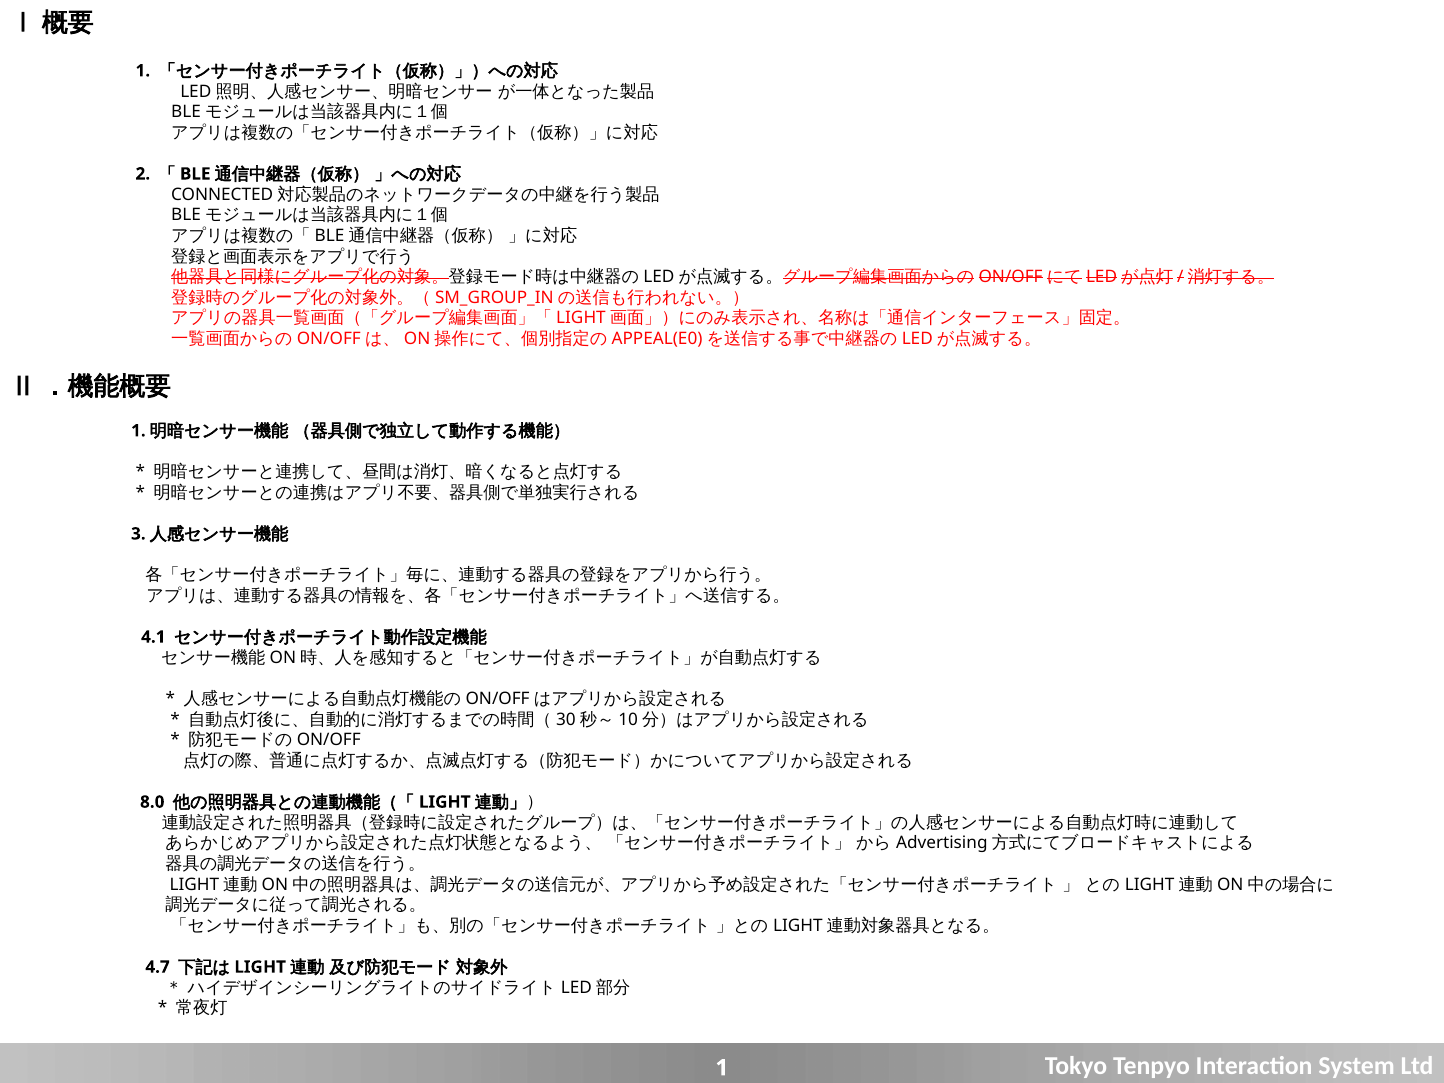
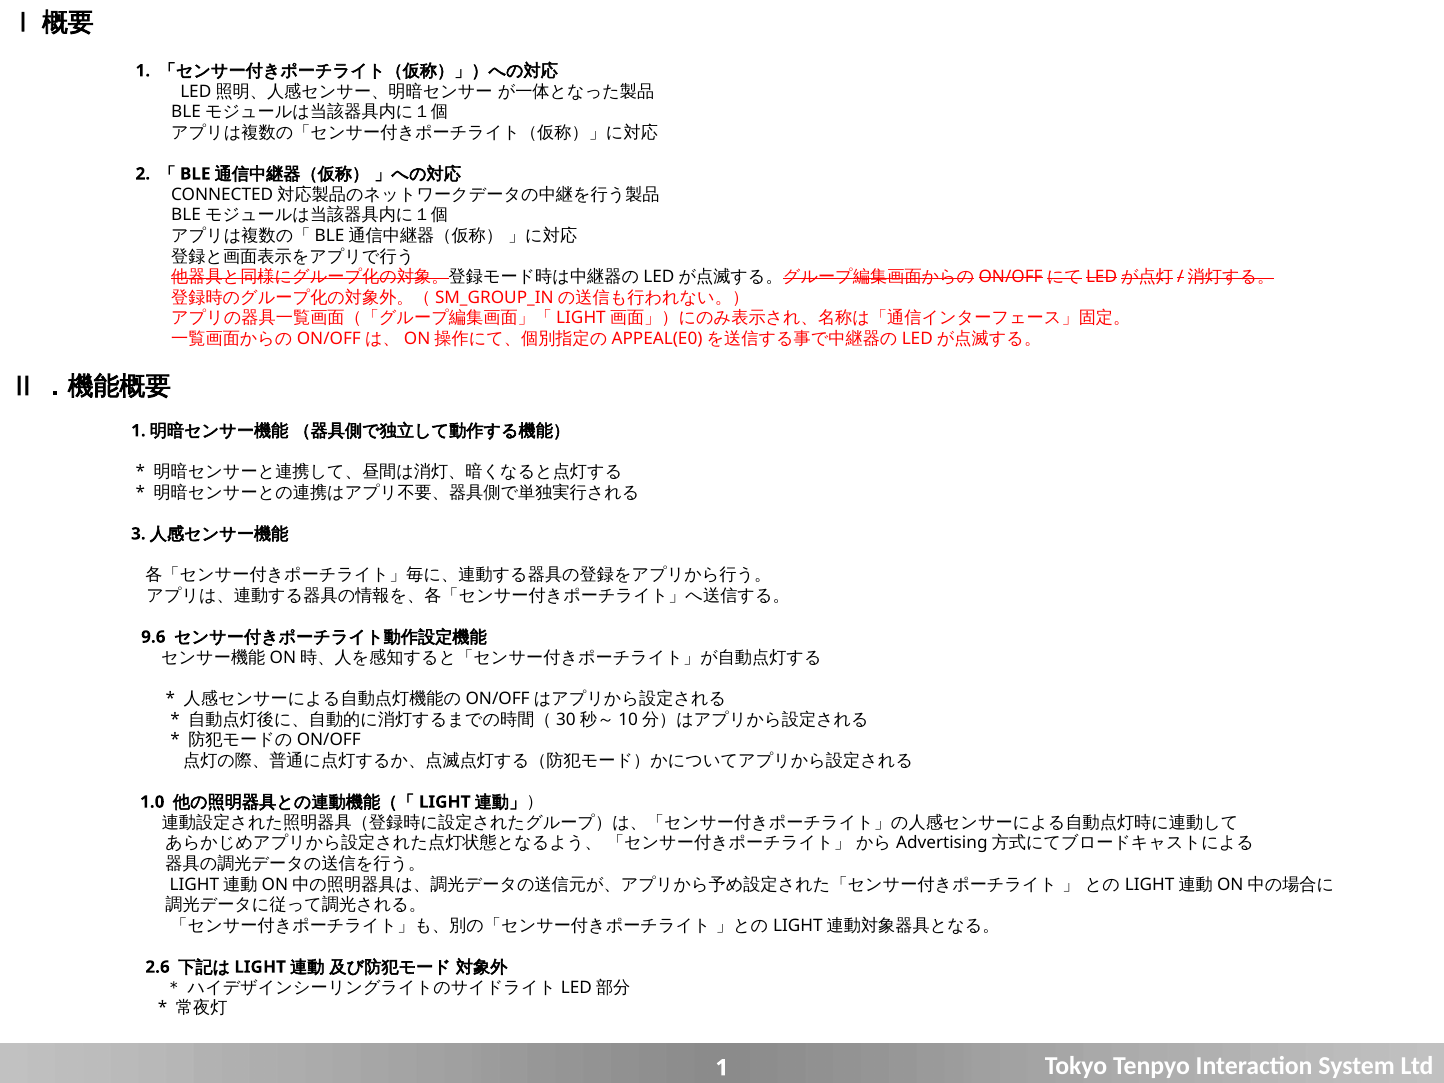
4.1: 4.1 -> 9.6
8.0: 8.0 -> 1.0
4.7: 4.7 -> 2.6
